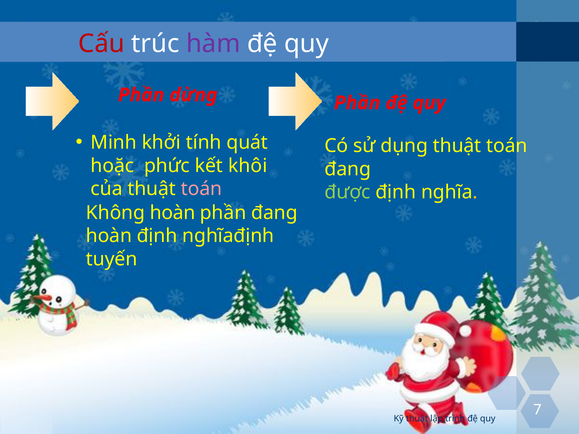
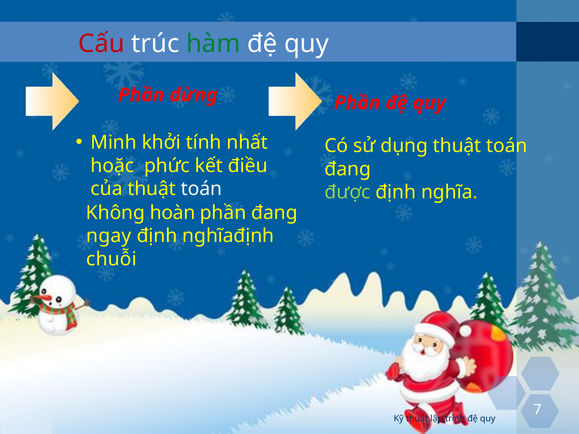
hàm colour: purple -> green
quát: quát -> nhất
khôi: khôi -> điều
toán at (201, 189) colour: pink -> white
hoàn at (109, 236): hoàn -> ngay
tuyến: tuyến -> chuỗi
